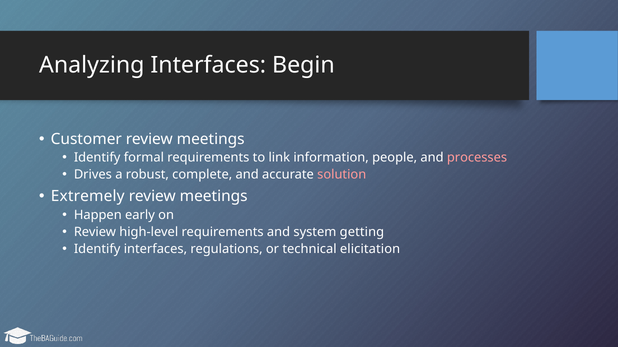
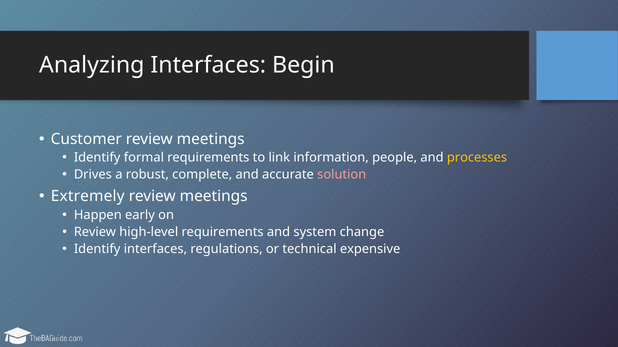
processes colour: pink -> yellow
getting: getting -> change
elicitation: elicitation -> expensive
